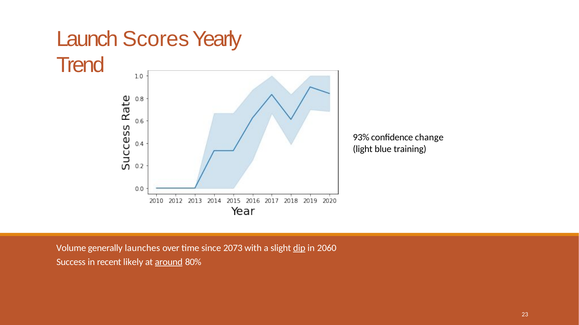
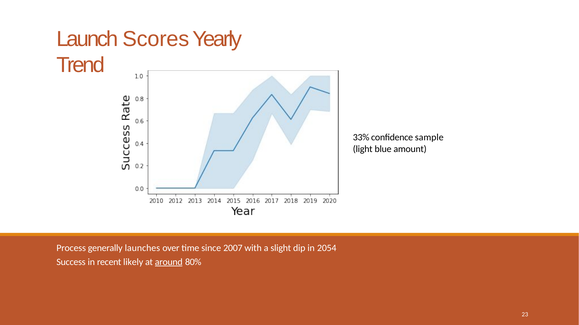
93%: 93% -> 33%
change: change -> sample
training: training -> amount
Volume: Volume -> Process
2073: 2073 -> 2007
dip underline: present -> none
2060: 2060 -> 2054
